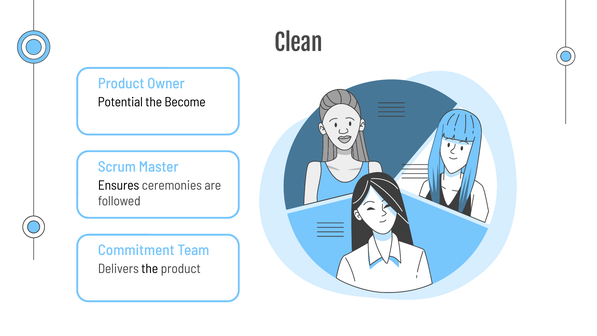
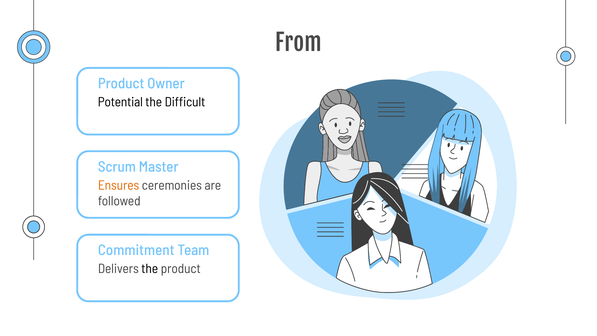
Clean: Clean -> From
Become: Become -> Difficult
Ensures colour: black -> orange
